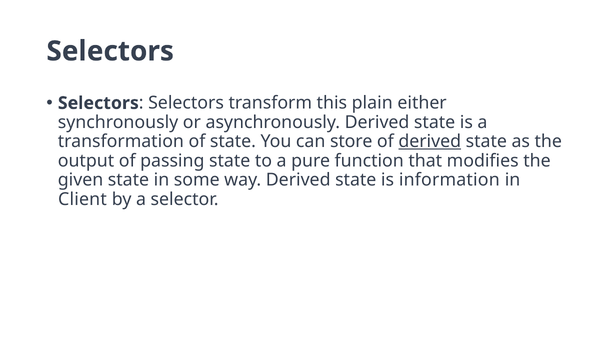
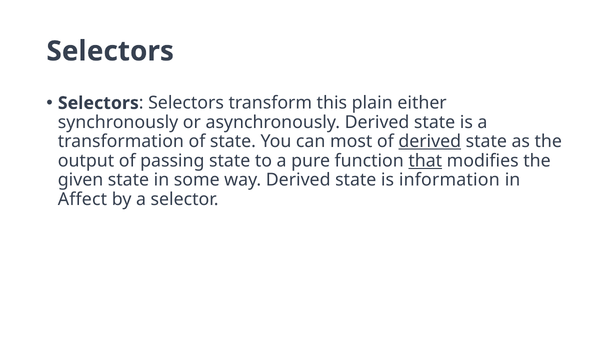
store: store -> most
that underline: none -> present
Client: Client -> Affect
